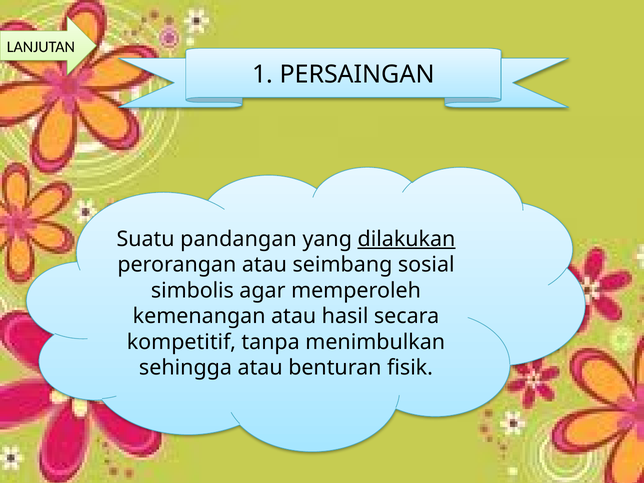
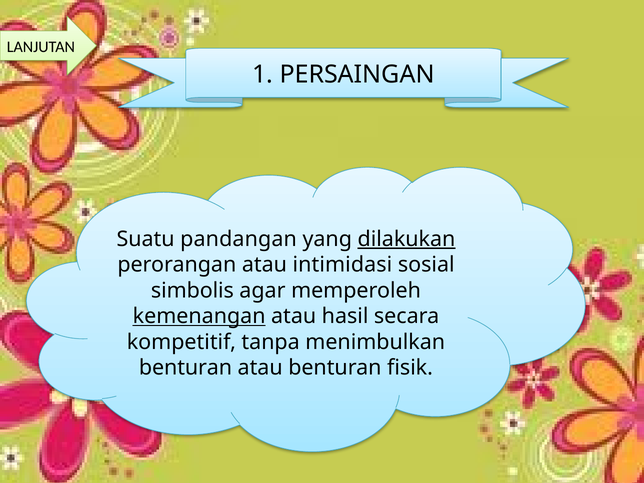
seimbang: seimbang -> intimidasi
kemenangan underline: none -> present
sehingga at (185, 368): sehingga -> benturan
